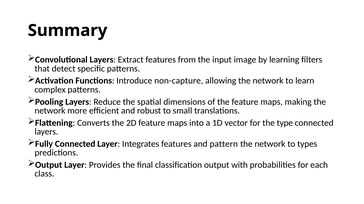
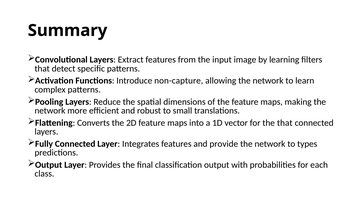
the type: type -> that
pattern: pattern -> provide
